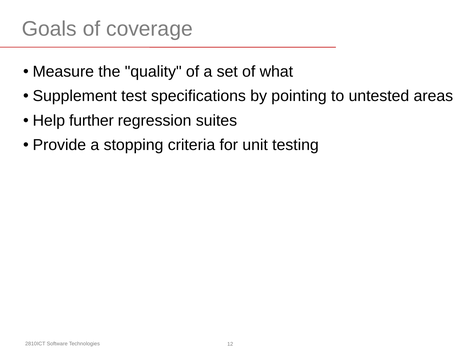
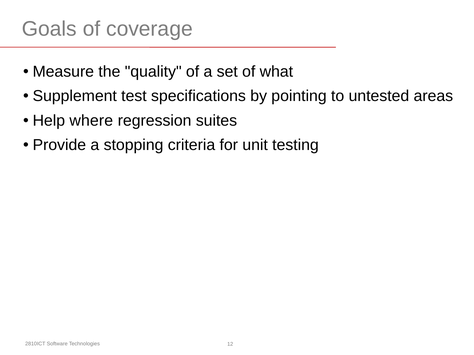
further: further -> where
